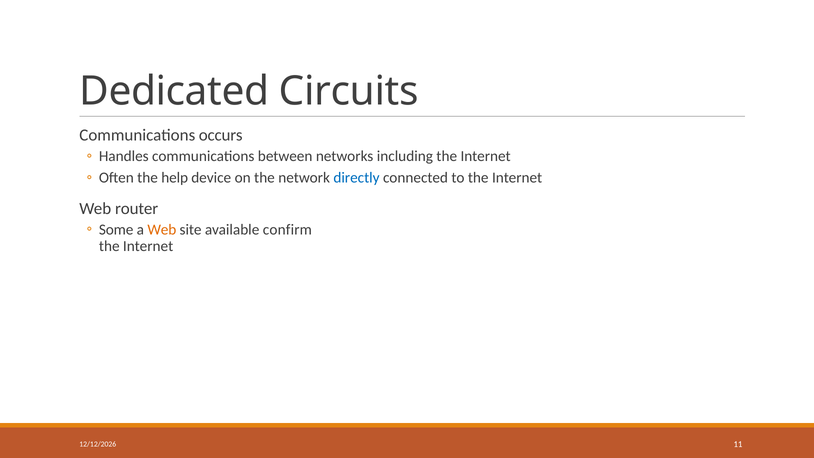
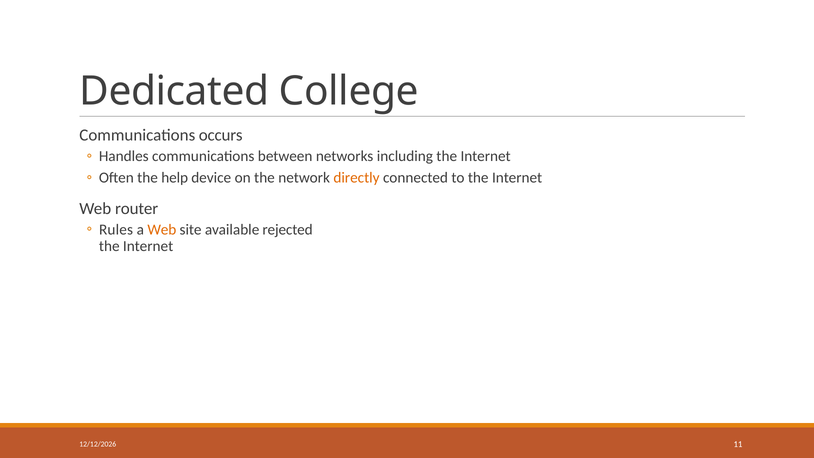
Circuits: Circuits -> College
directly colour: blue -> orange
Some: Some -> Rules
confirm: confirm -> rejected
